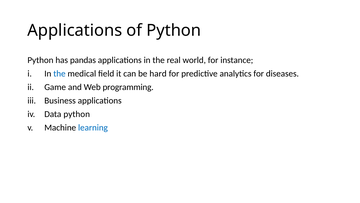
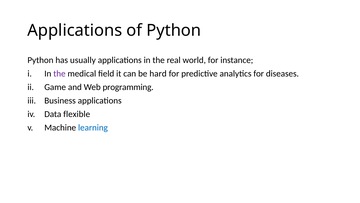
pandas: pandas -> usually
the at (59, 74) colour: blue -> purple
Data python: python -> flexible
